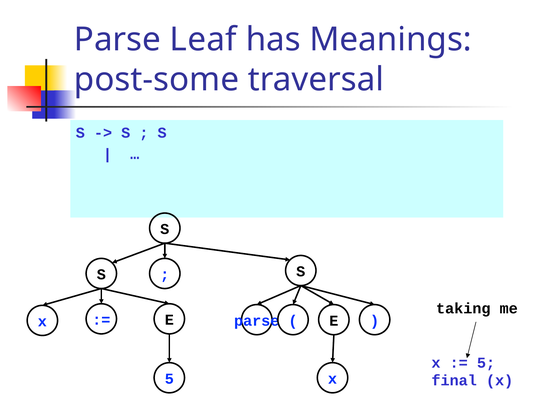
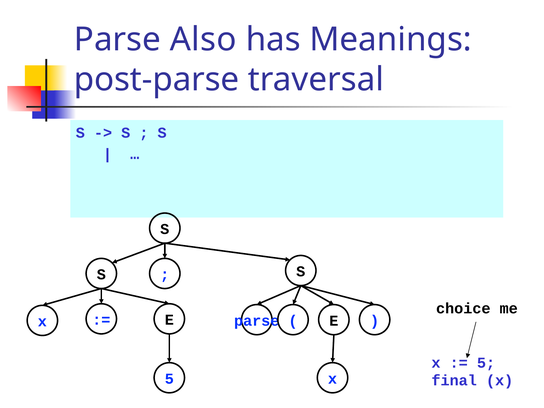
Leaf: Leaf -> Also
post-some: post-some -> post-parse
taking: taking -> choice
